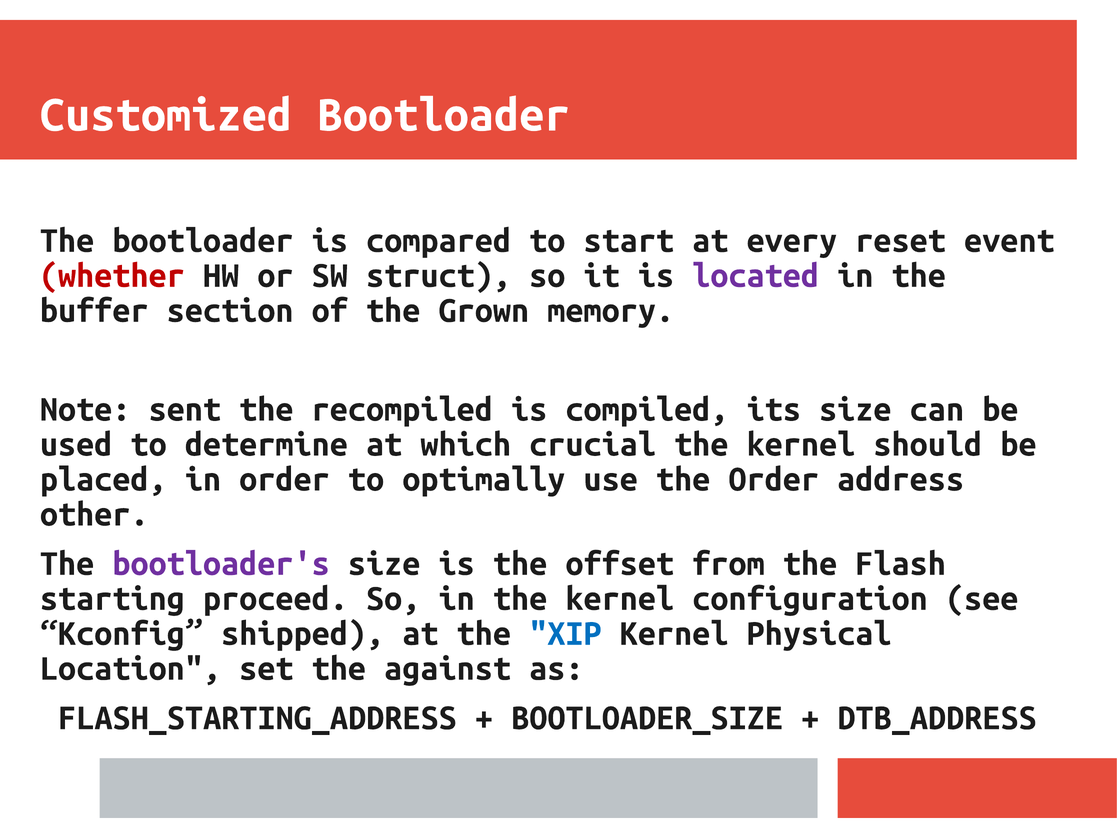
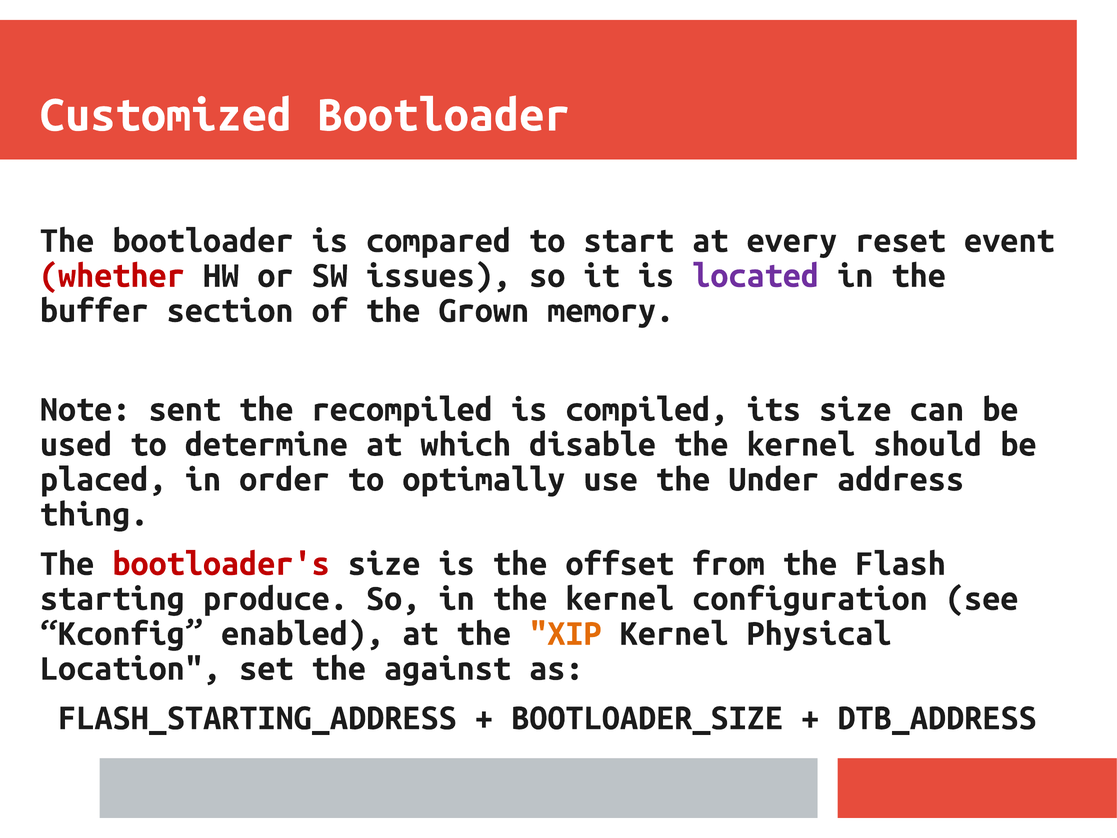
struct: struct -> issues
crucial: crucial -> disable
the Order: Order -> Under
other: other -> thing
bootloader's colour: purple -> red
proceed: proceed -> produce
shipped: shipped -> enabled
XIP colour: blue -> orange
